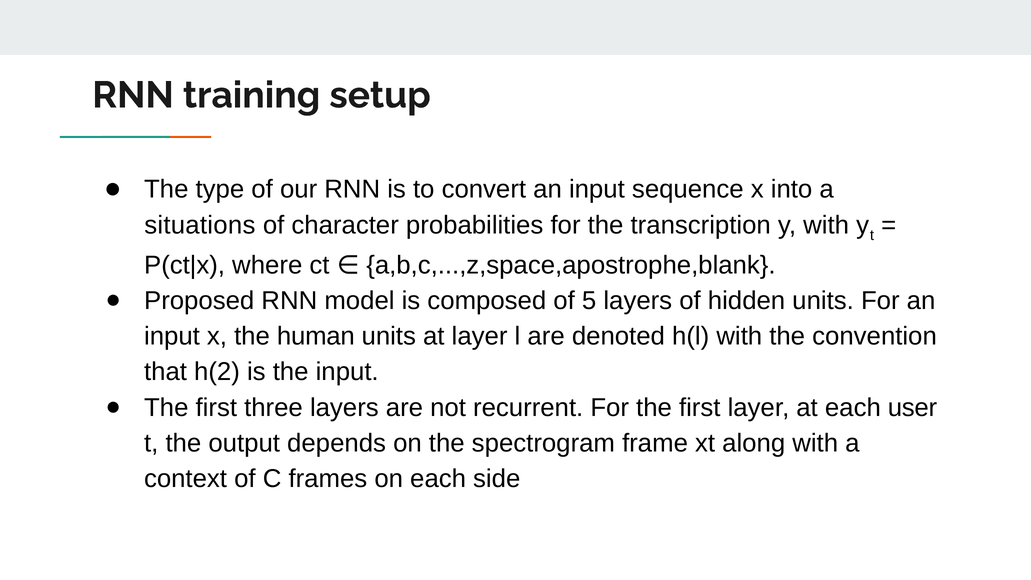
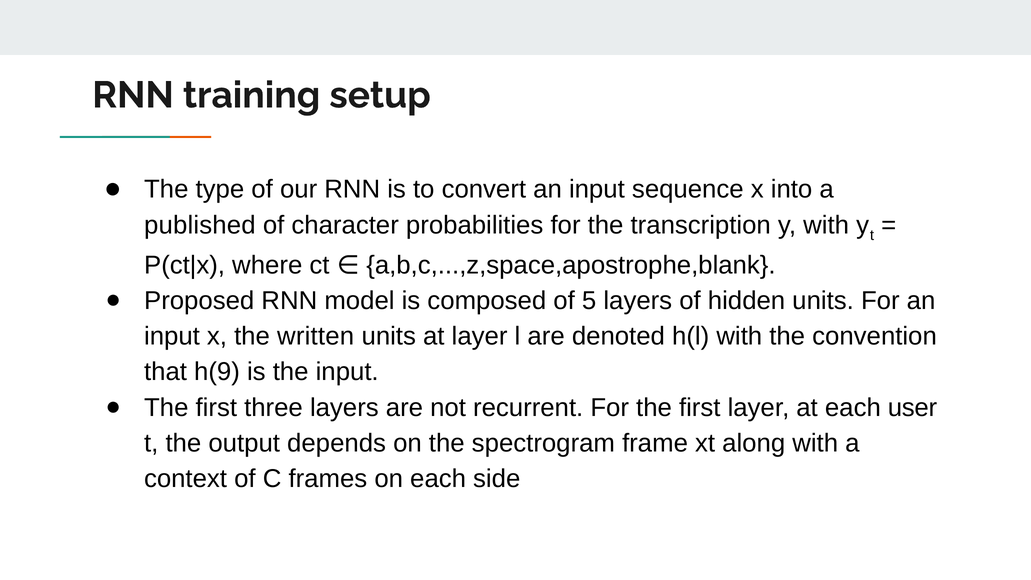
situations: situations -> published
human: human -> written
h(2: h(2 -> h(9
